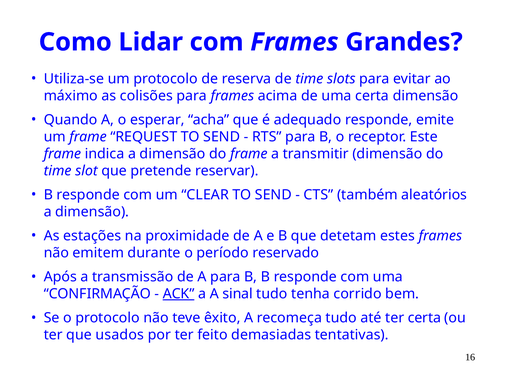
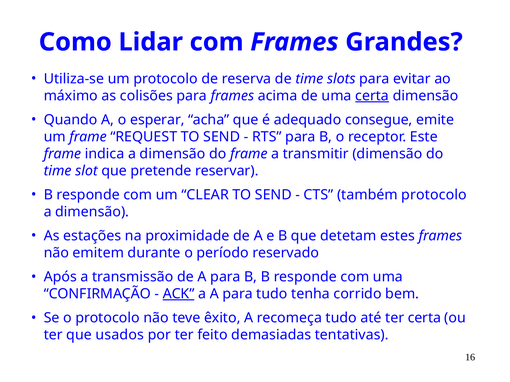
certa at (372, 96) underline: none -> present
adequado responde: responde -> consegue
também aleatórios: aleatórios -> protocolo
a A sinal: sinal -> para
